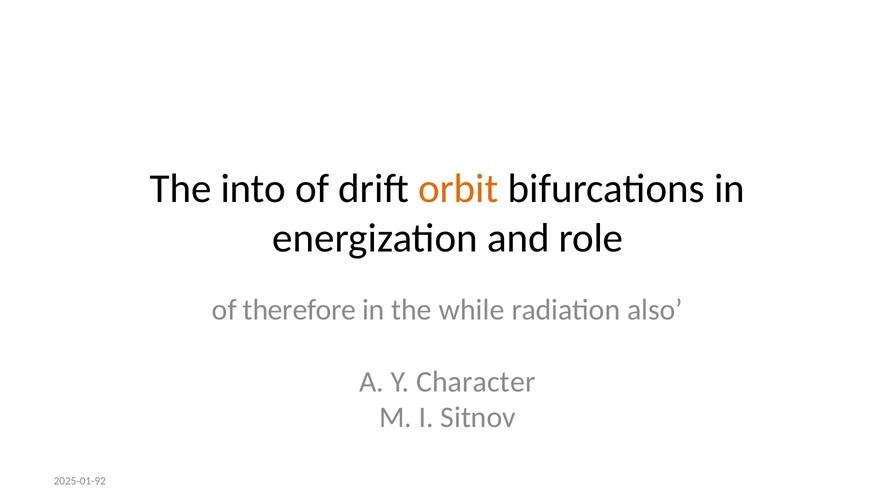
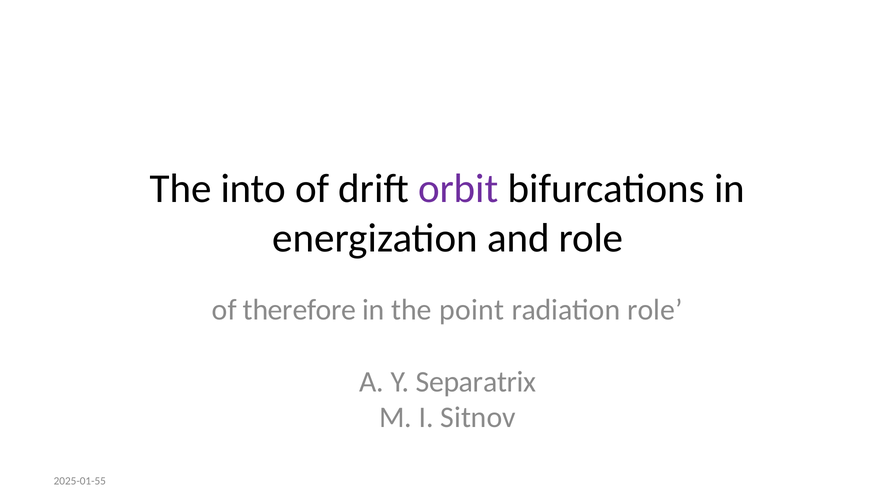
orbit colour: orange -> purple
while: while -> point
radiation also: also -> role
Character: Character -> Separatrix
2025-01-92: 2025-01-92 -> 2025-01-55
